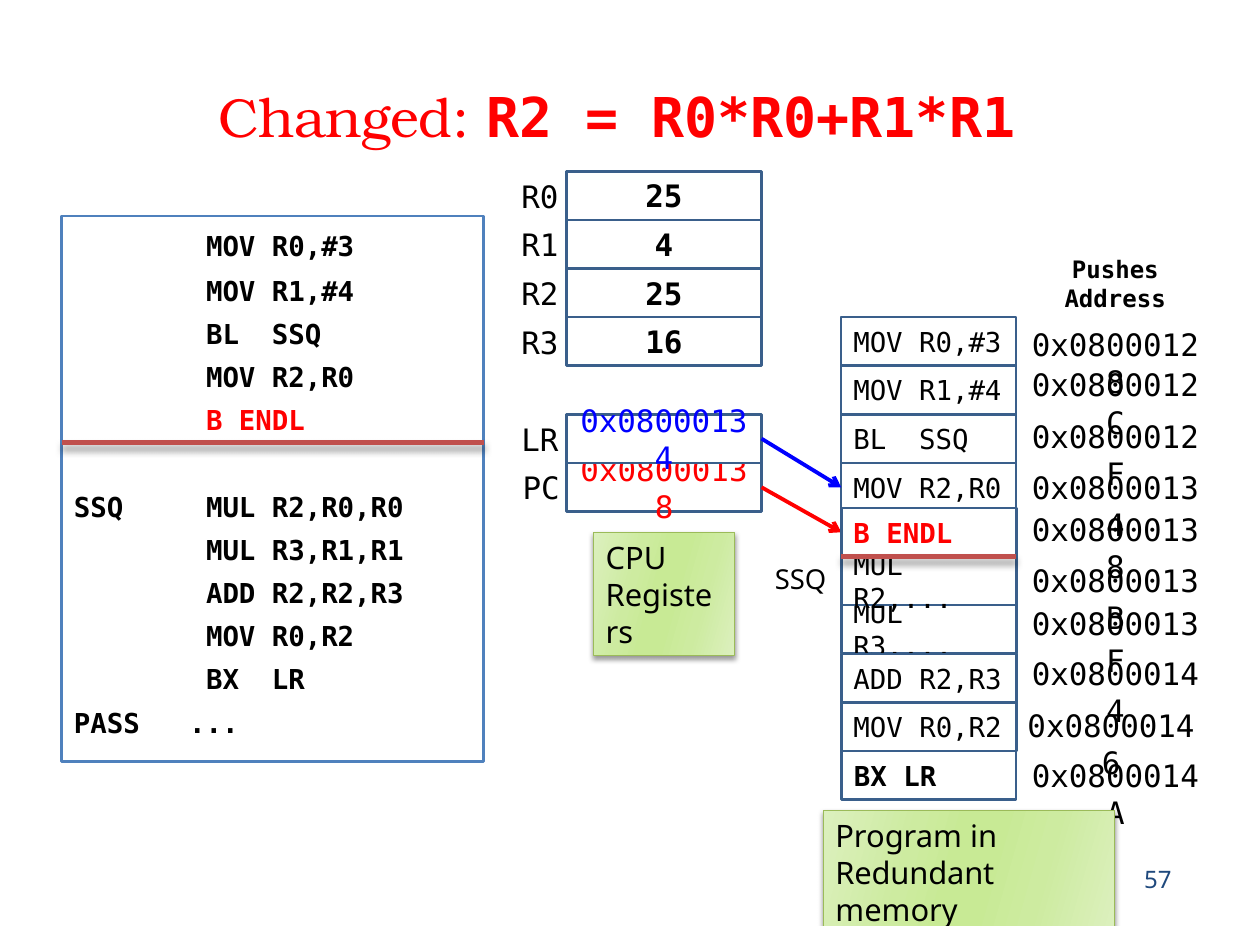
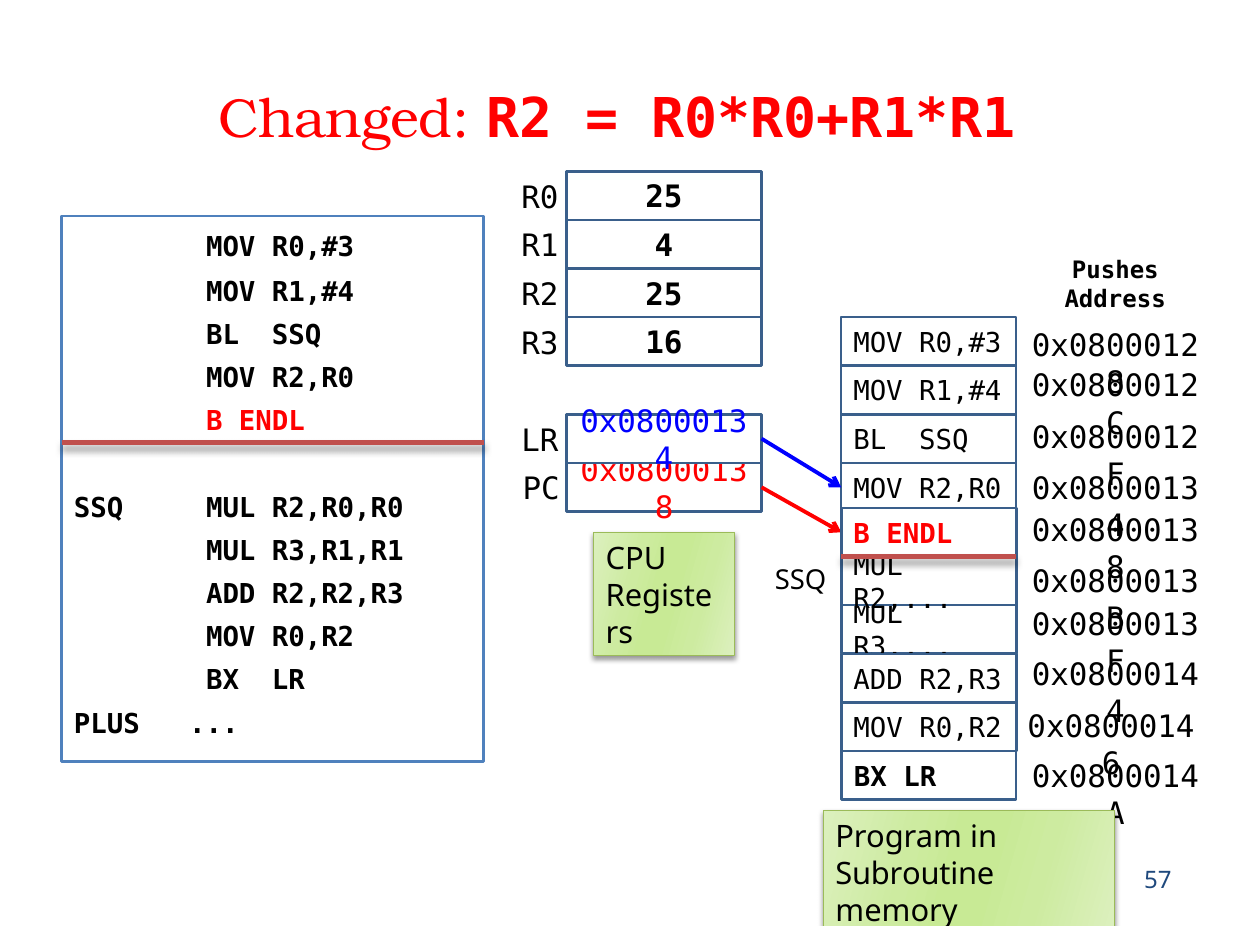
PASS: PASS -> PLUS
Redundant: Redundant -> Subroutine
